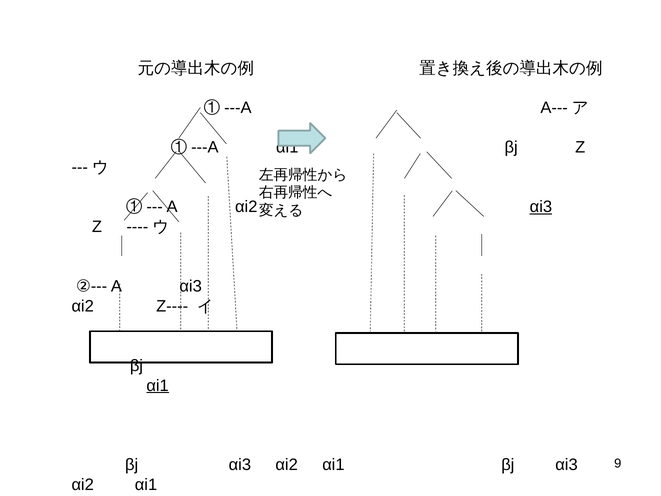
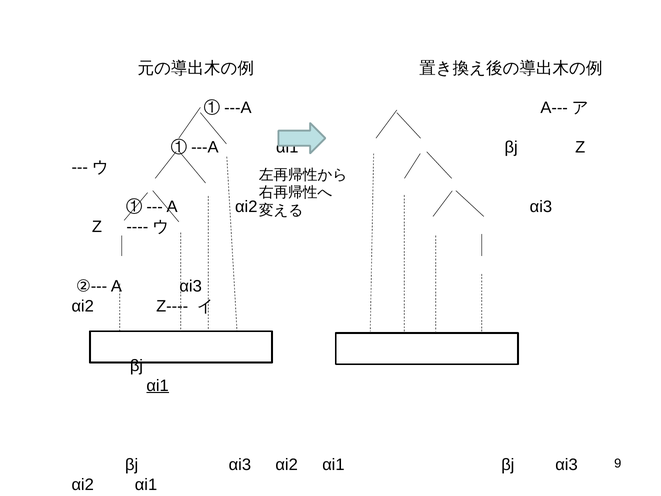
αi3 at (541, 207) underline: present -> none
